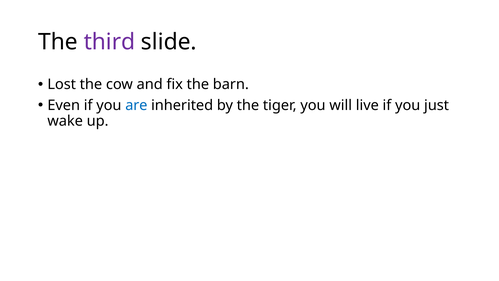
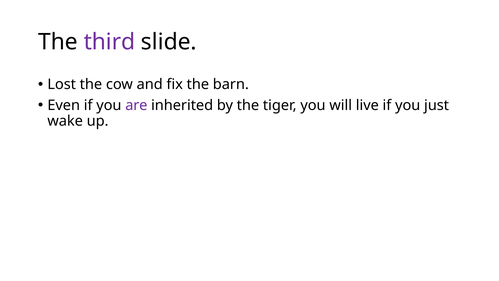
are colour: blue -> purple
